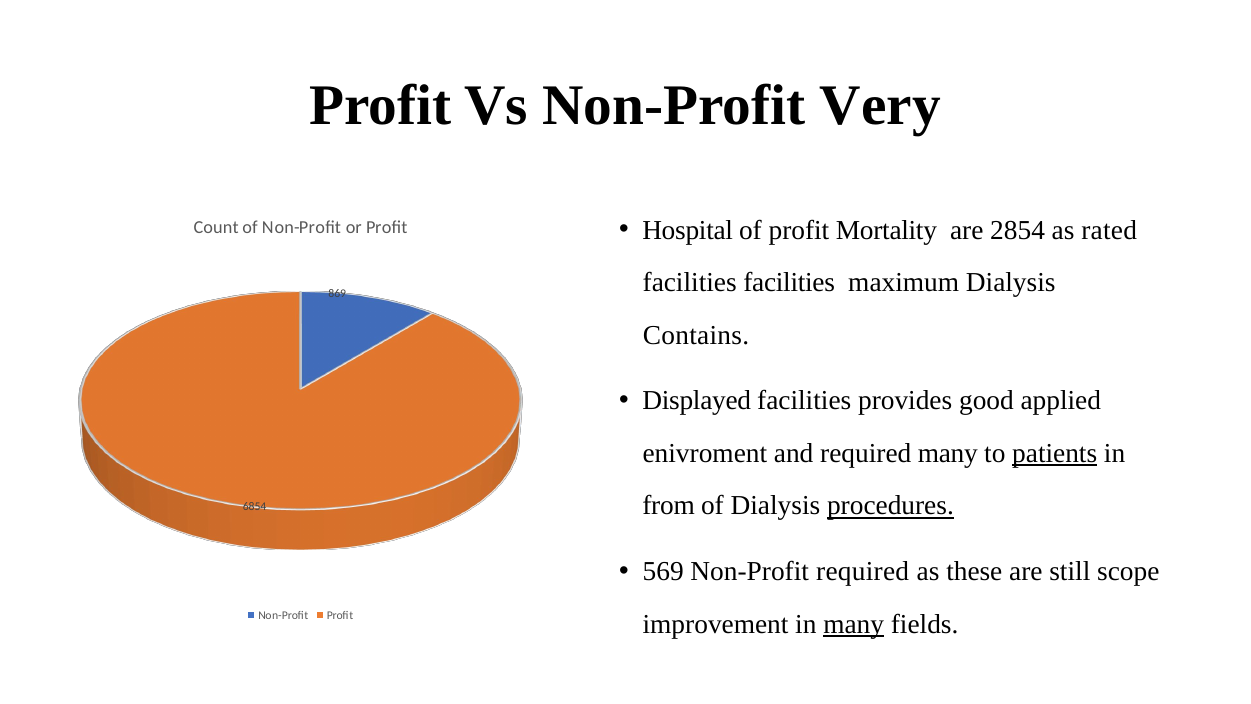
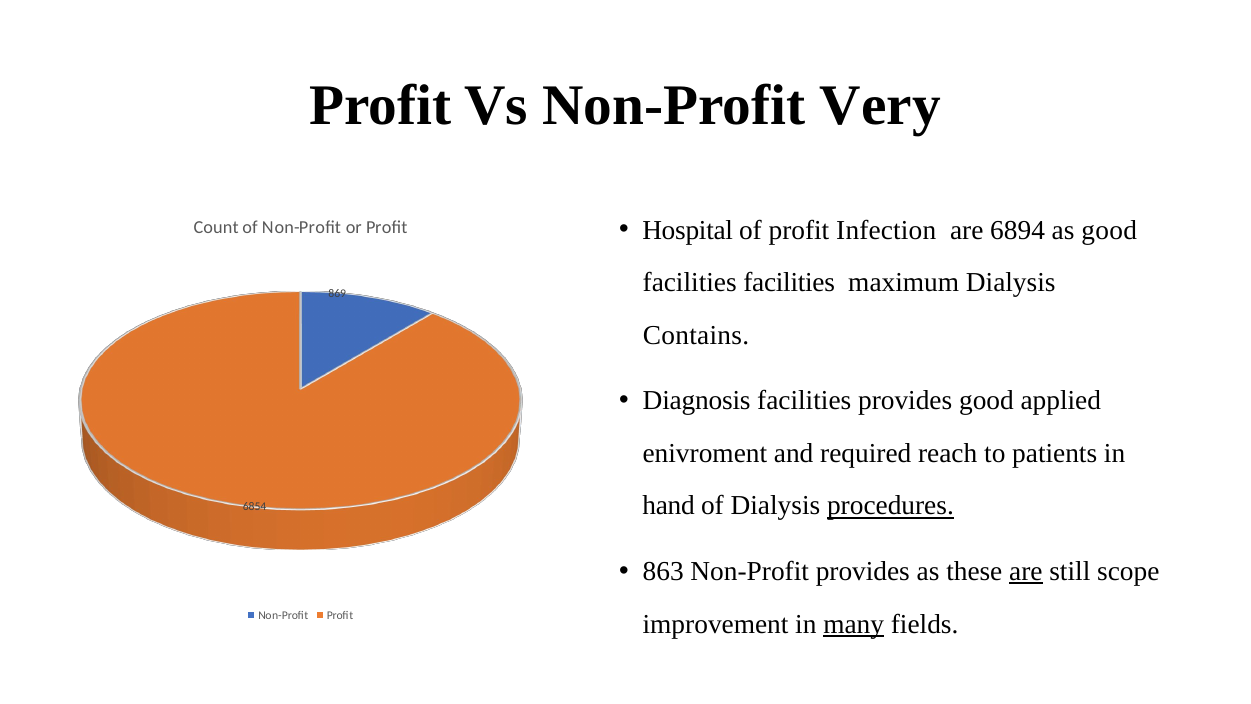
Mortality: Mortality -> Infection
2854: 2854 -> 6894
as rated: rated -> good
Displayed: Displayed -> Diagnosis
required many: many -> reach
patients underline: present -> none
from: from -> hand
569: 569 -> 863
Non-Profit required: required -> provides
are at (1026, 571) underline: none -> present
